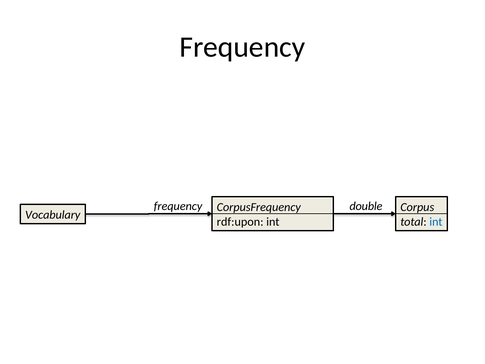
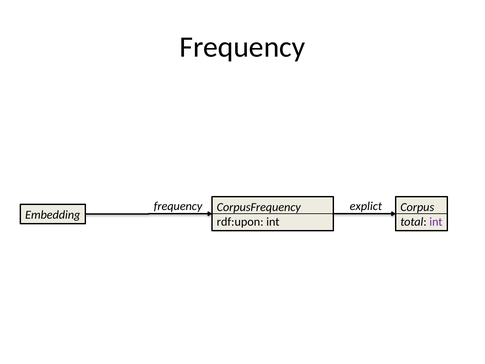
double: double -> explict
Vocabulary: Vocabulary -> Embedding
int at (436, 222) colour: blue -> purple
